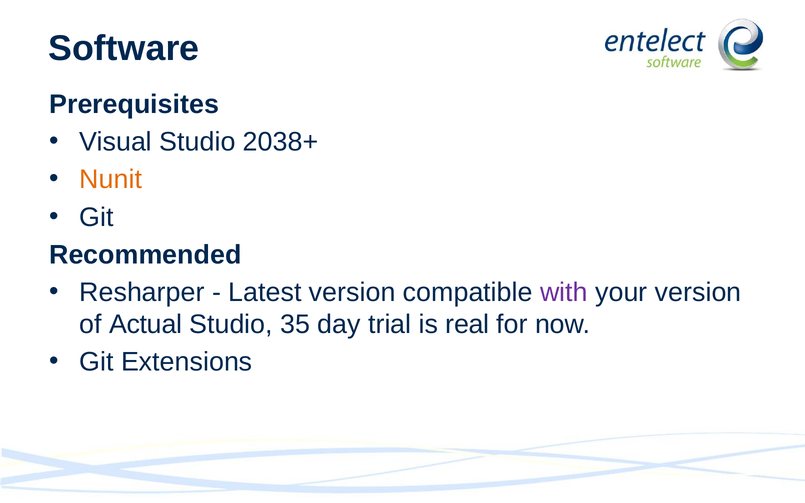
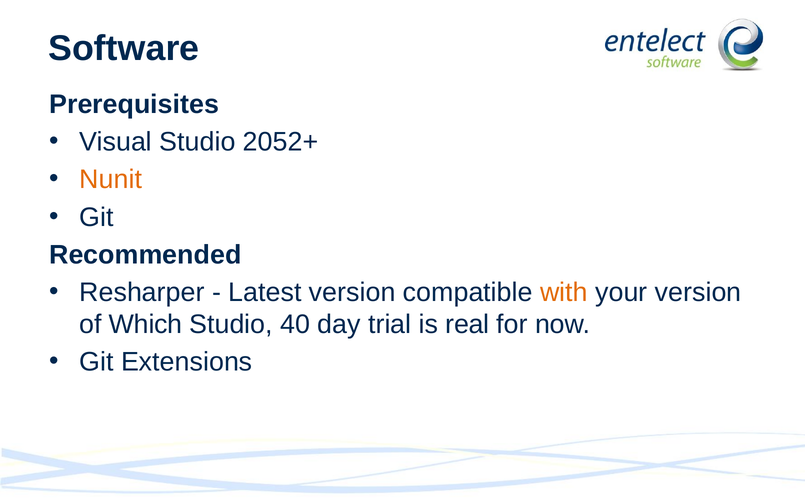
2038+: 2038+ -> 2052+
with colour: purple -> orange
Actual: Actual -> Which
35: 35 -> 40
